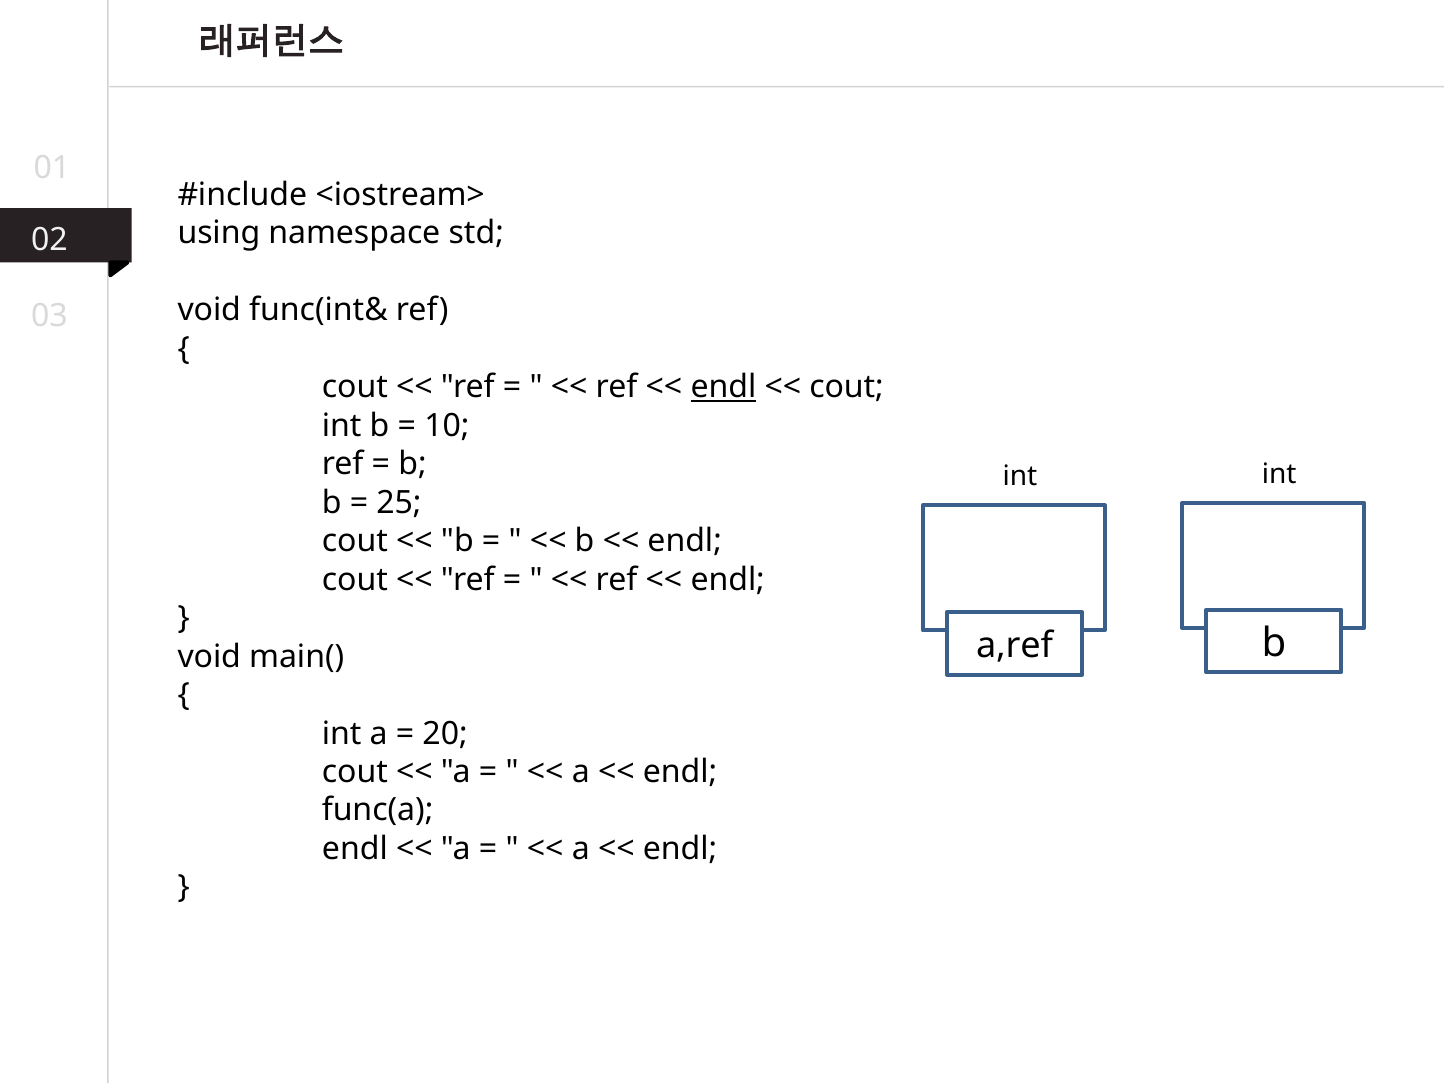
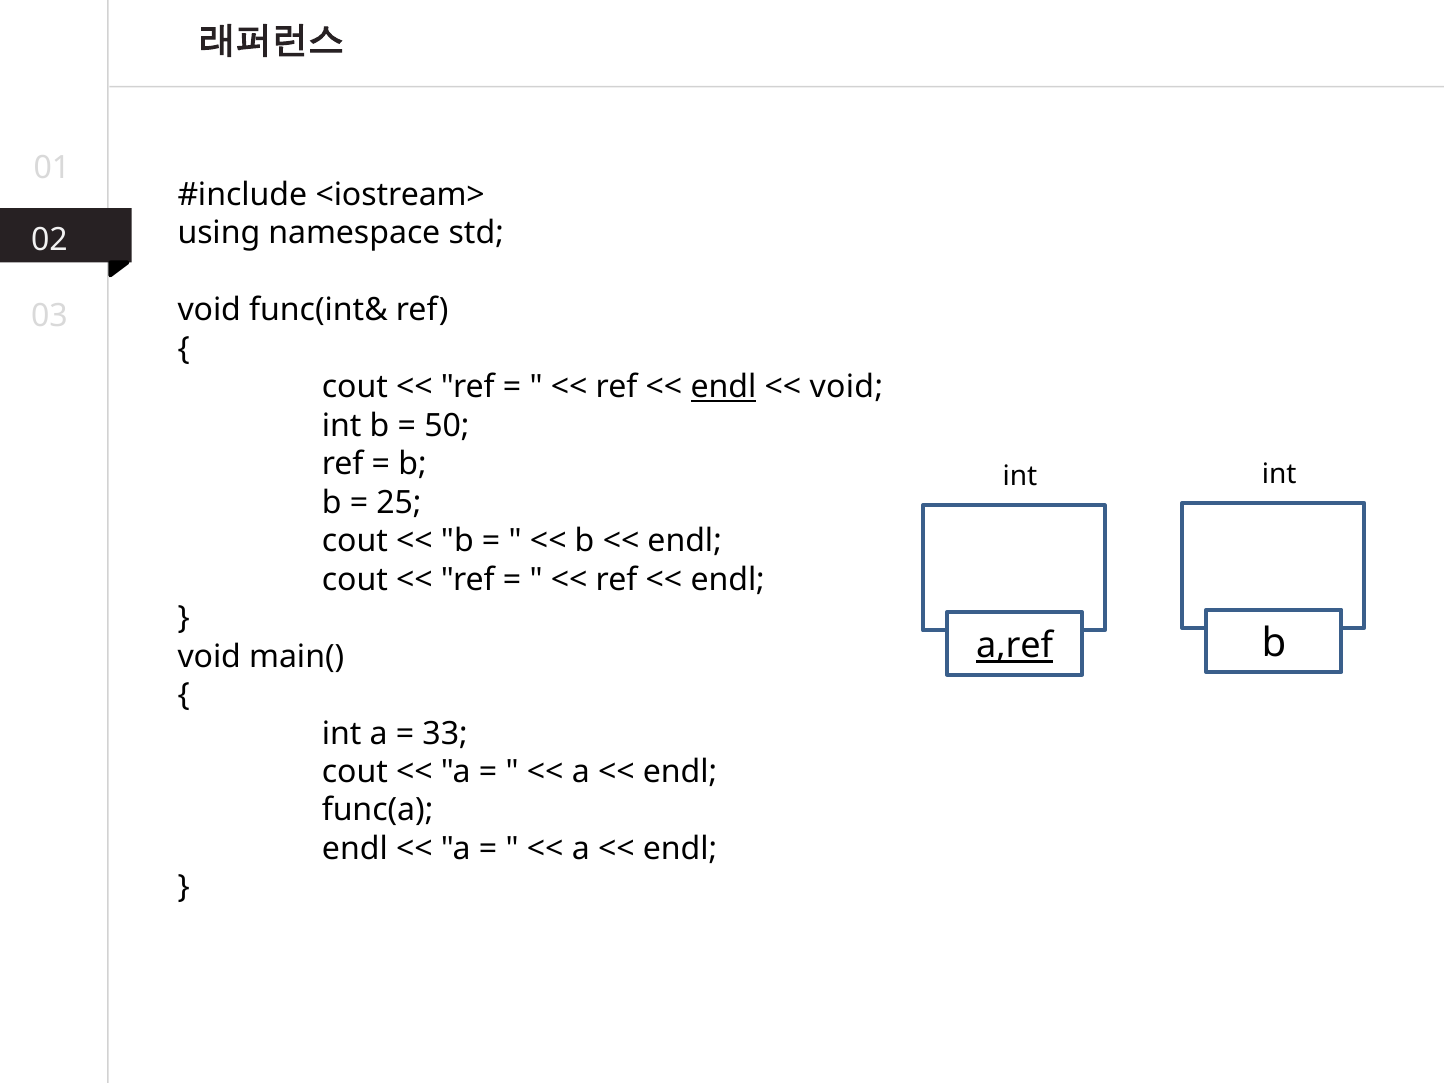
cout at (847, 387): cout -> void
10: 10 -> 50
a,ref underline: none -> present
20: 20 -> 33
